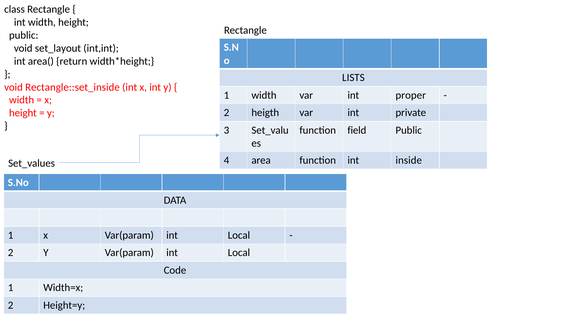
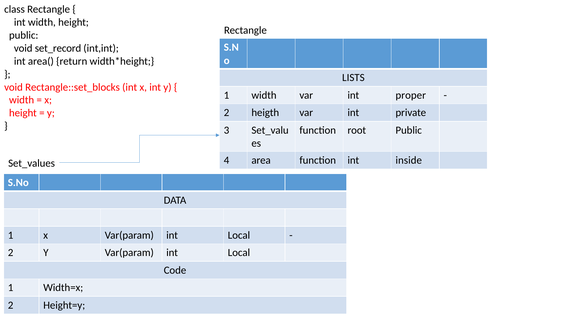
set_layout: set_layout -> set_record
Rectangle::set_inside: Rectangle::set_inside -> Rectangle::set_blocks
field: field -> root
